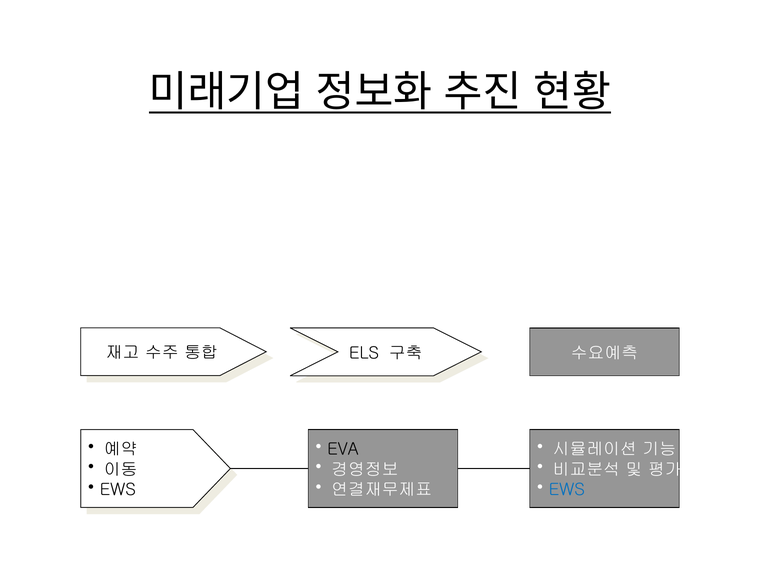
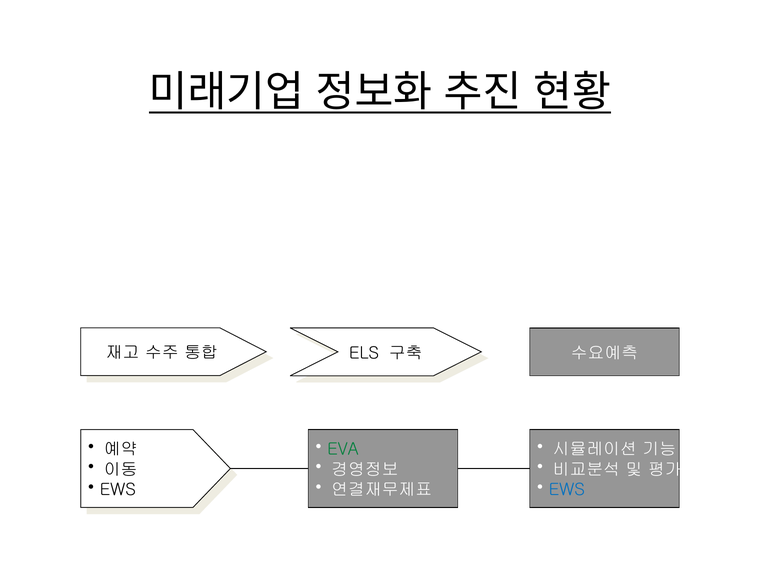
EVA colour: black -> green
